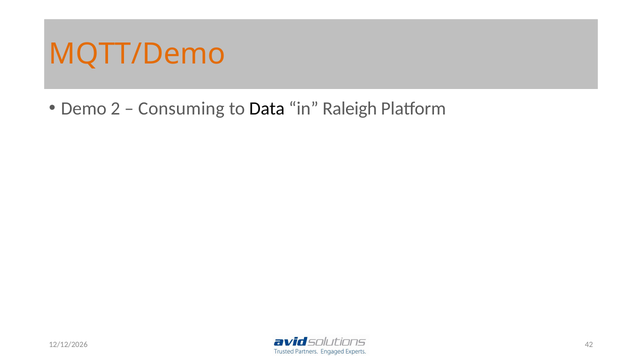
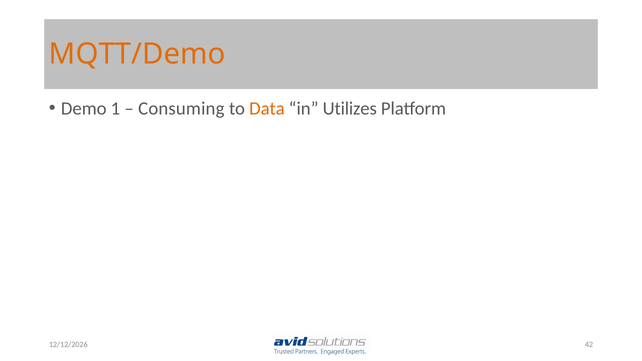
2: 2 -> 1
Data colour: black -> orange
Raleigh: Raleigh -> Utilizes
